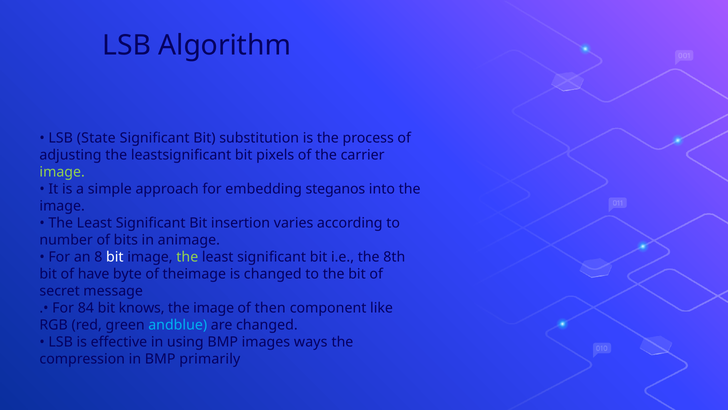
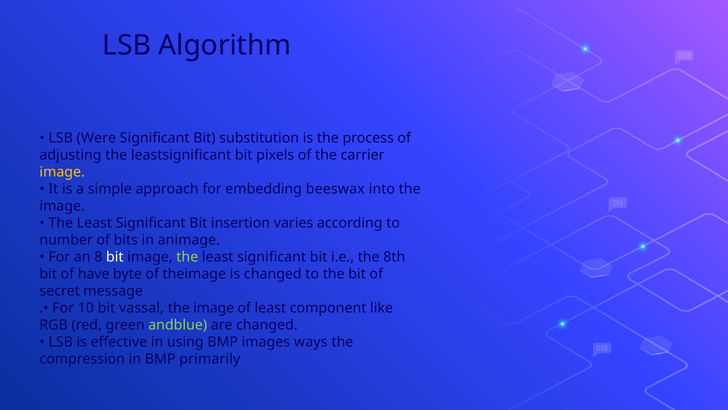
State: State -> Were
image at (62, 172) colour: light green -> yellow
steganos: steganos -> beeswax
84: 84 -> 10
knows: knows -> vassal
of then: then -> least
andblue colour: light blue -> light green
